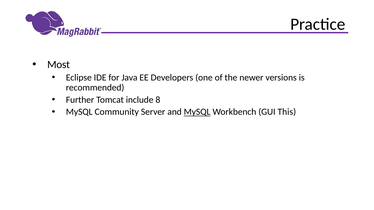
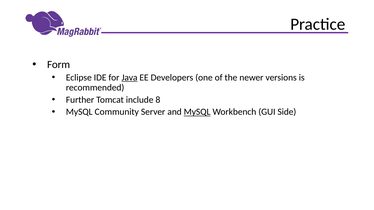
Most: Most -> Form
Java underline: none -> present
This: This -> Side
